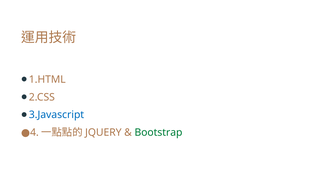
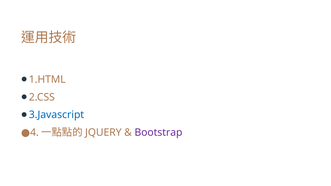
Bootstrap colour: green -> purple
